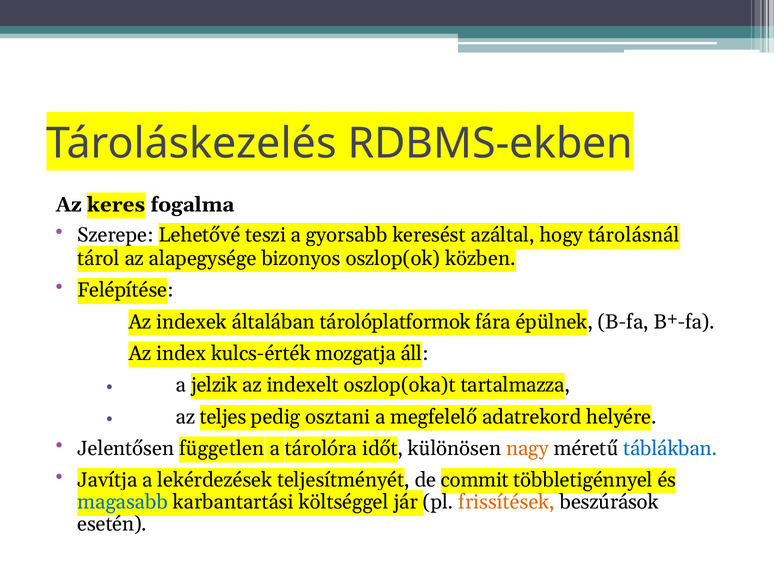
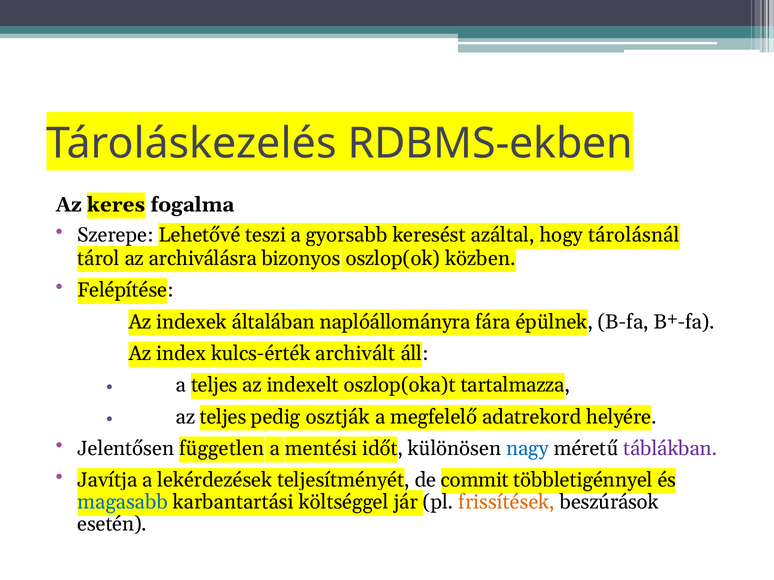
alapegysége: alapegysége -> archiválásra
tárolóplatformok: tárolóplatformok -> naplóállományra
mozgatja: mozgatja -> archivált
a jelzik: jelzik -> teljes
osztani: osztani -> osztják
tárolóra: tárolóra -> mentési
nagy colour: orange -> blue
táblákban colour: blue -> purple
